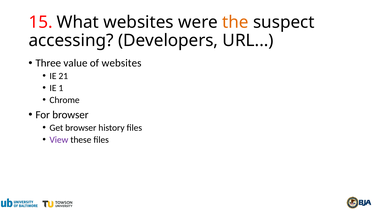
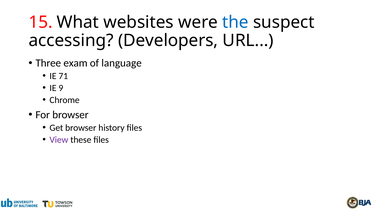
the colour: orange -> blue
value: value -> exam
of websites: websites -> language
21: 21 -> 71
1: 1 -> 9
